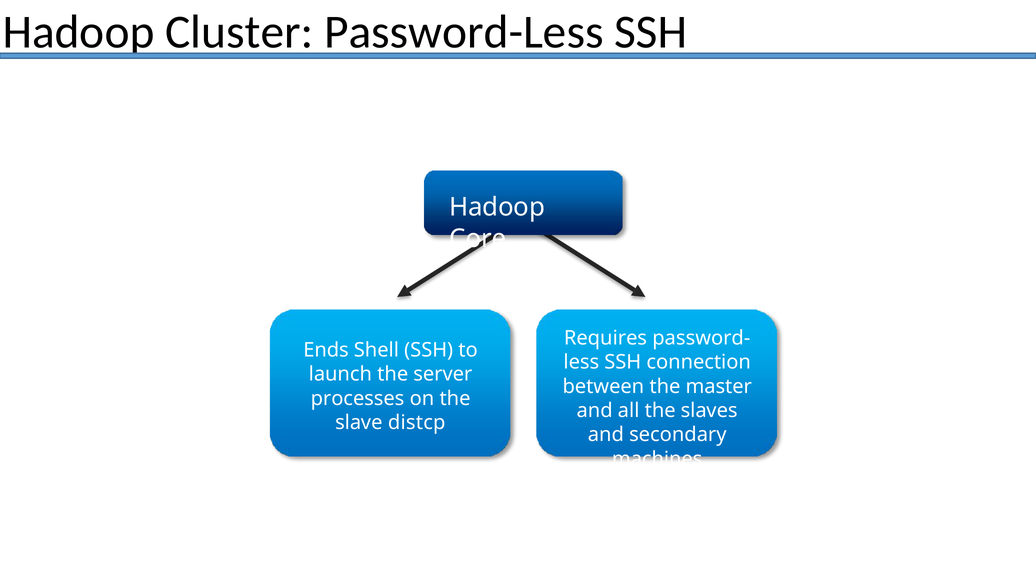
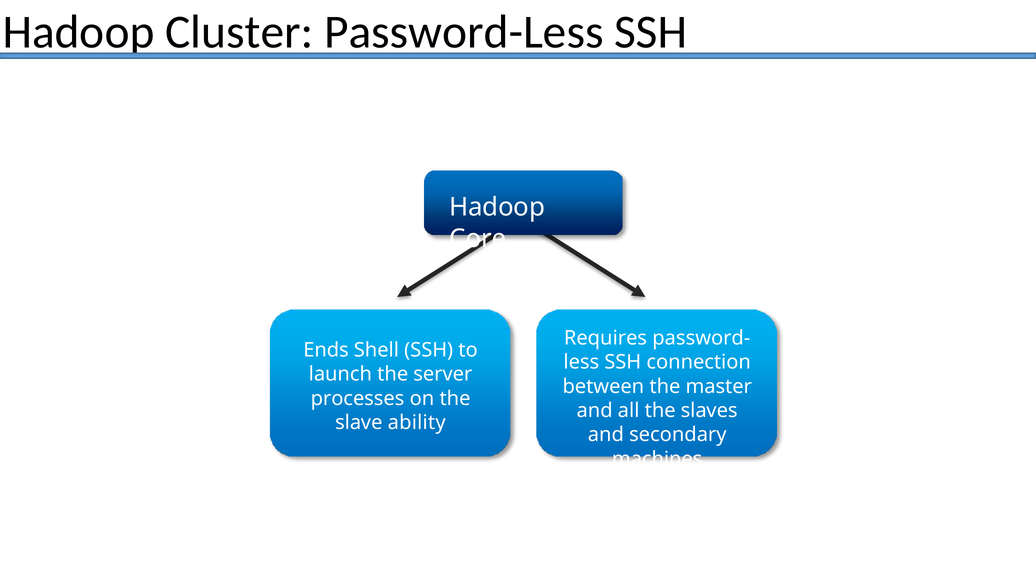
distcp: distcp -> ability
